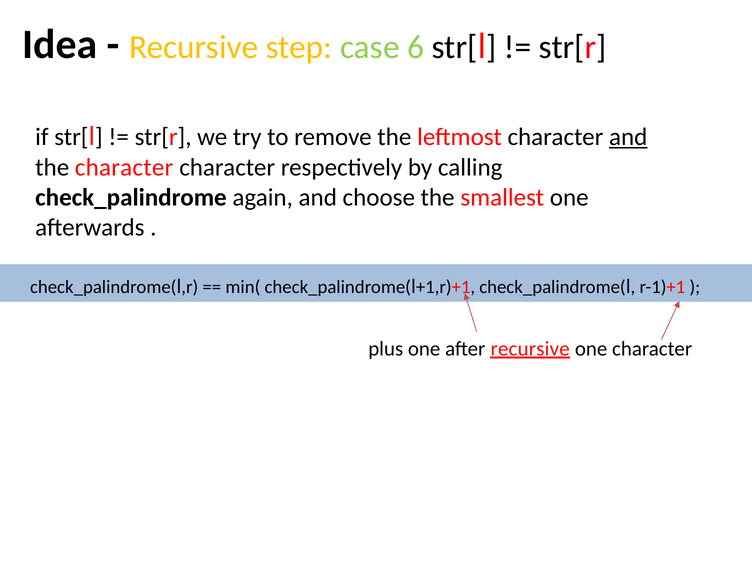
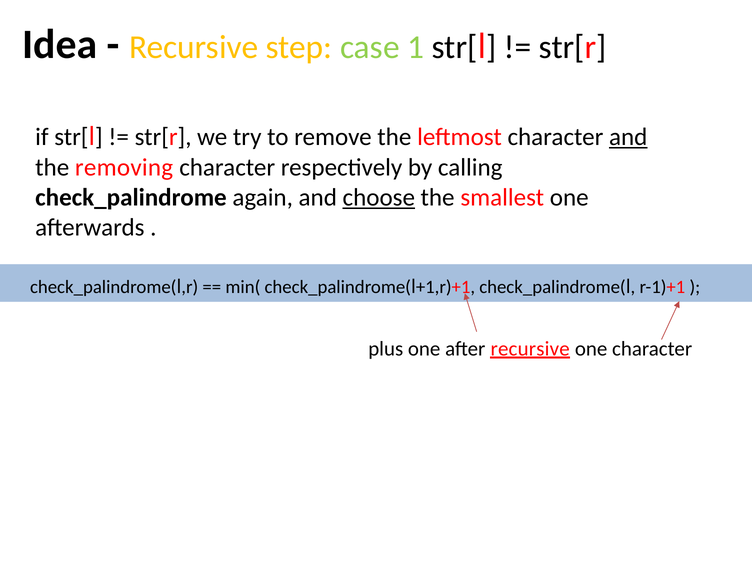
6: 6 -> 1
the character: character -> removing
choose underline: none -> present
